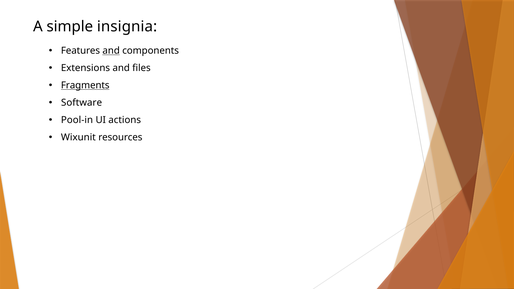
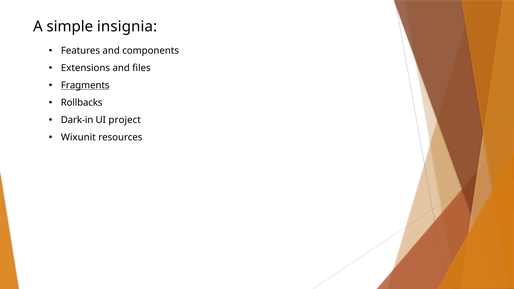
and at (111, 51) underline: present -> none
Software: Software -> Rollbacks
Pool-in: Pool-in -> Dark-in
actions: actions -> project
